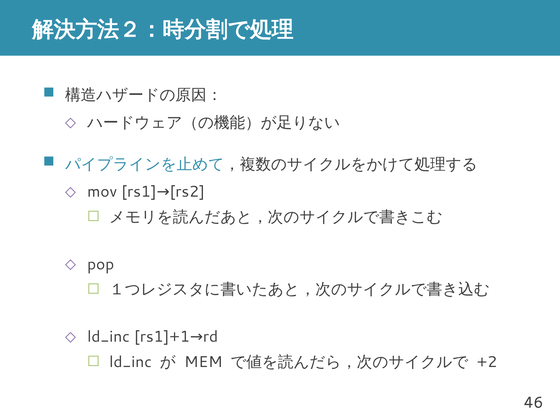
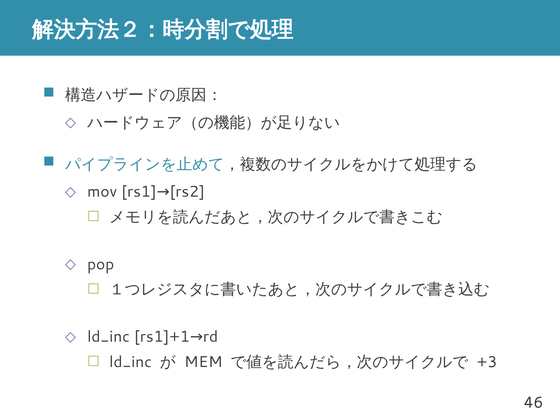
+2: +2 -> +3
